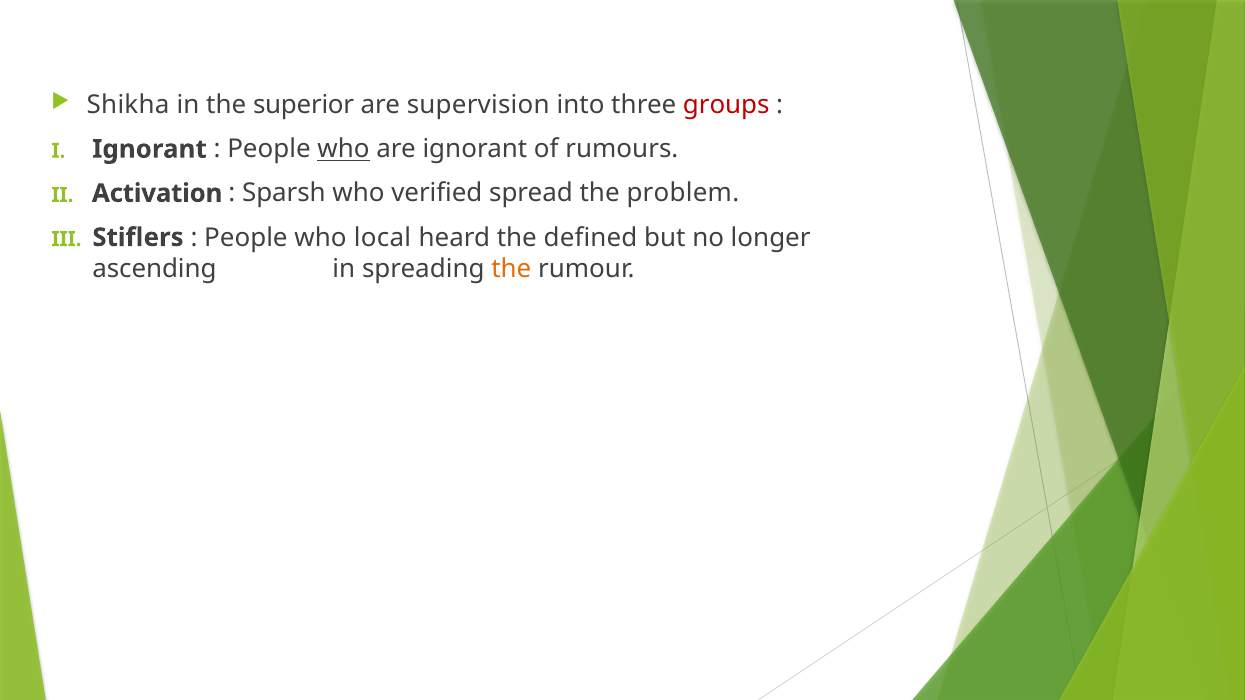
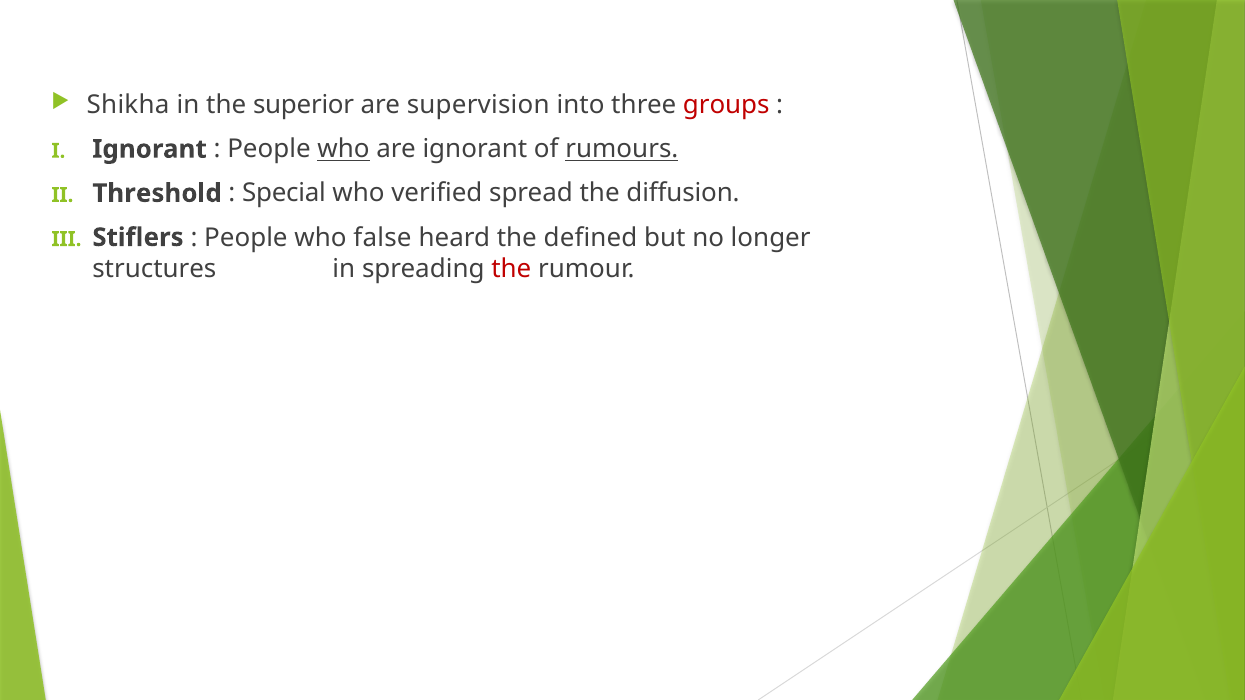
rumours underline: none -> present
Activation: Activation -> Threshold
Sparsh: Sparsh -> Special
problem: problem -> diffusion
local: local -> false
ascending: ascending -> structures
the at (511, 269) colour: orange -> red
